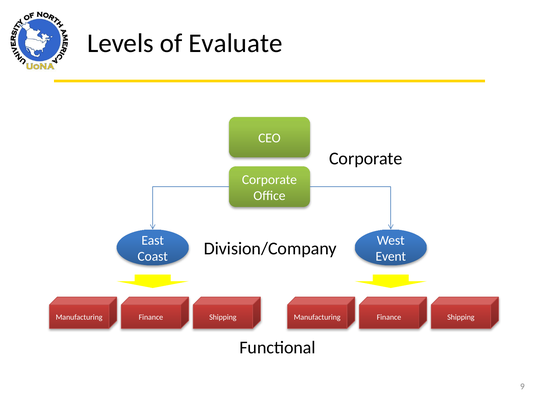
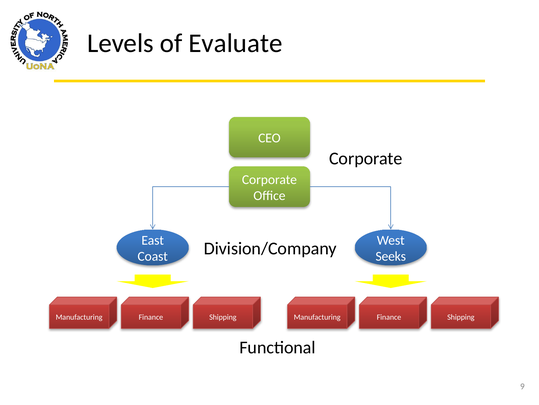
Event: Event -> Seeks
